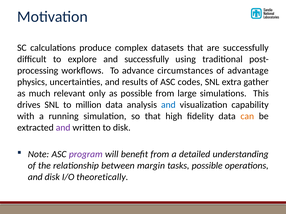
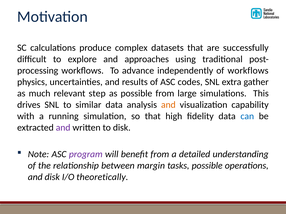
and successfully: successfully -> approaches
circumstances: circumstances -> independently
of advantage: advantage -> workflows
only: only -> step
million: million -> similar
and at (168, 105) colour: blue -> orange
can colour: orange -> blue
